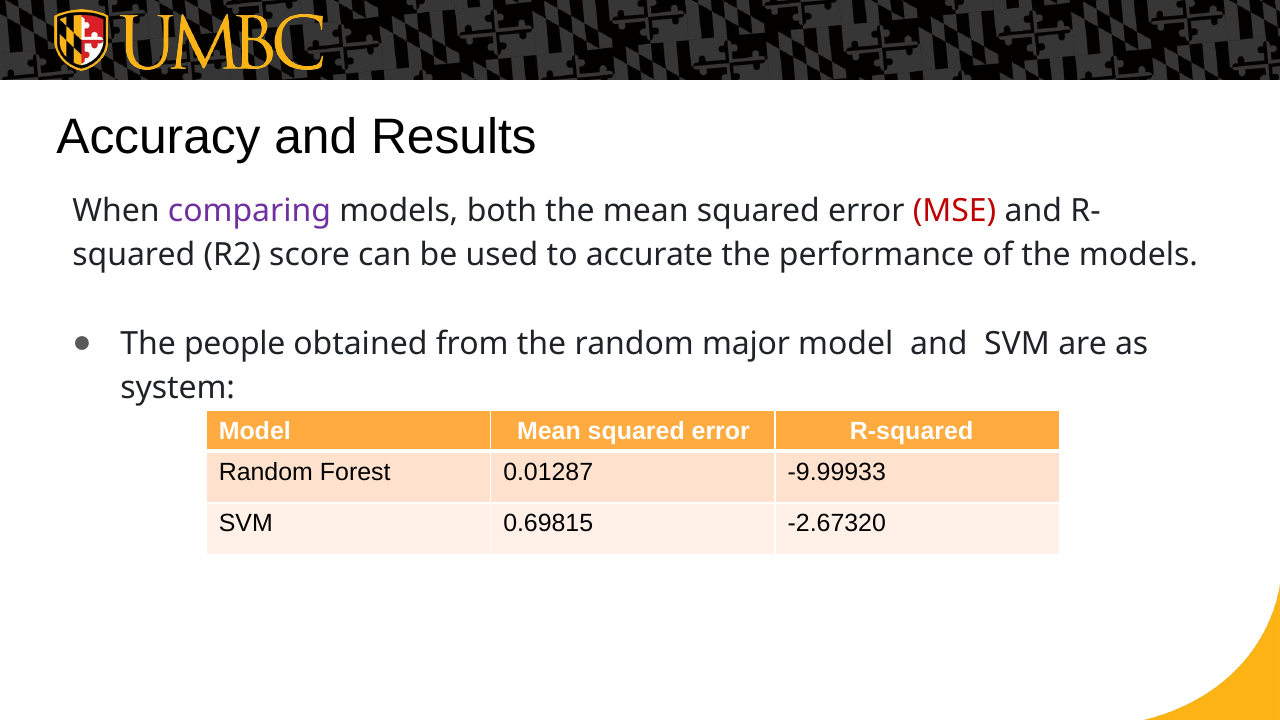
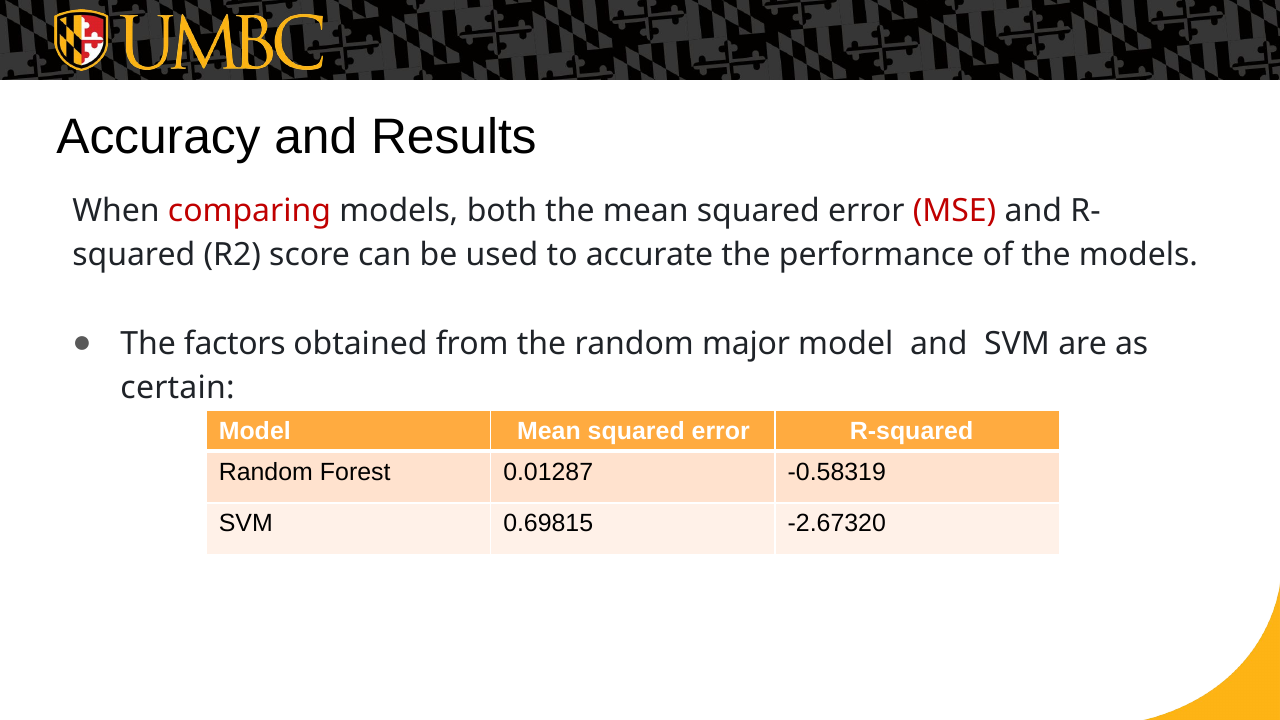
comparing colour: purple -> red
people: people -> factors
system: system -> certain
-9.99933: -9.99933 -> -0.58319
